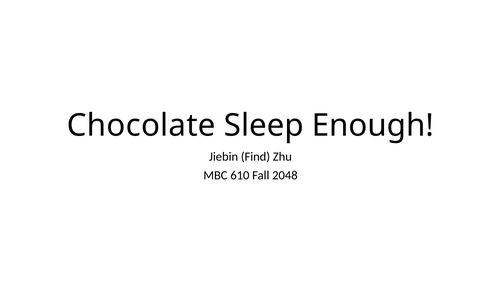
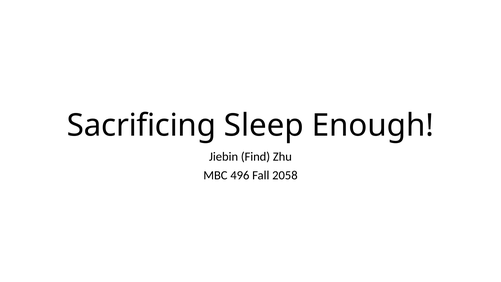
Chocolate: Chocolate -> Sacrificing
610: 610 -> 496
2048: 2048 -> 2058
